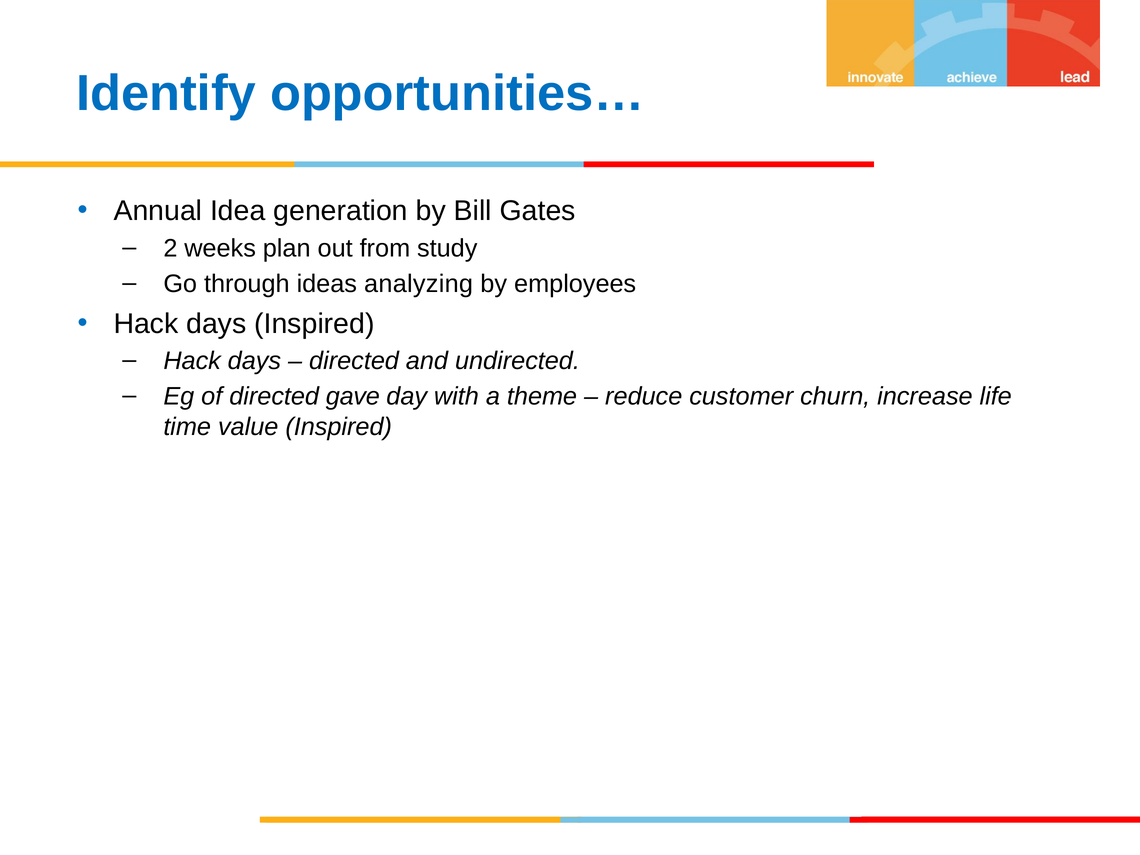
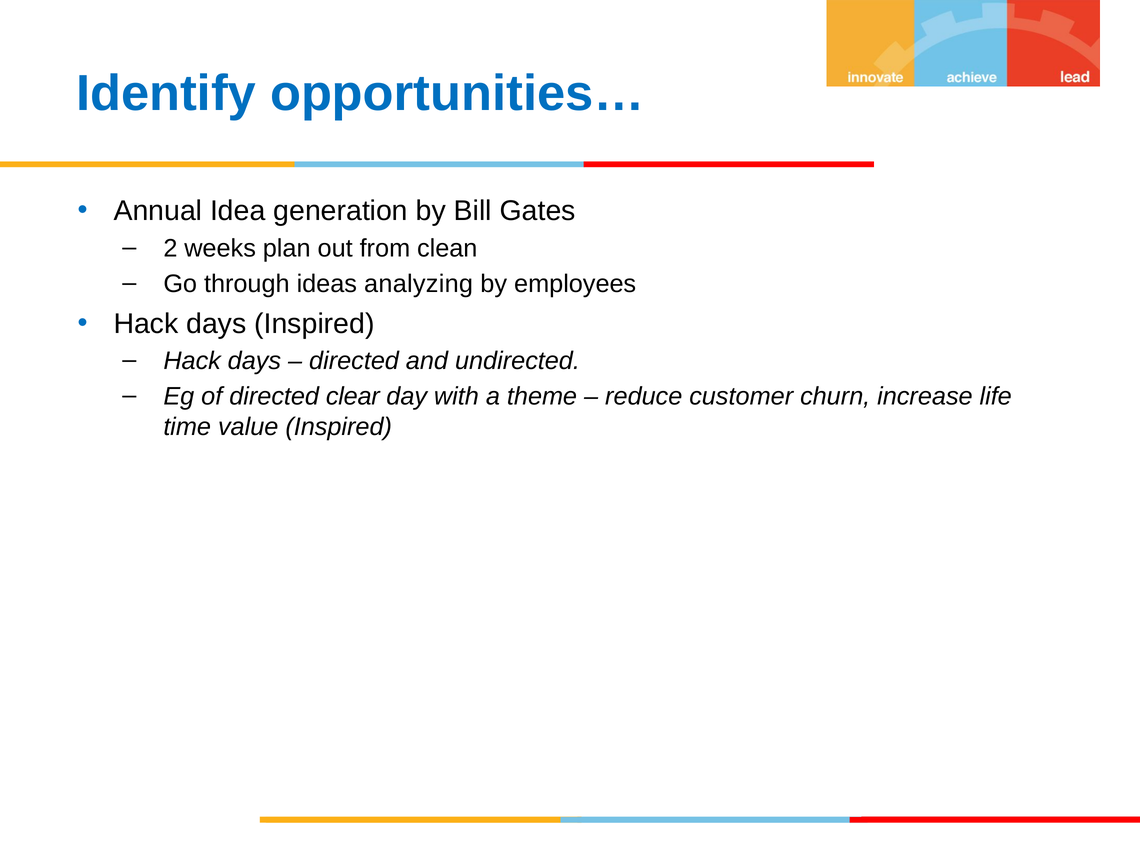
study: study -> clean
gave: gave -> clear
